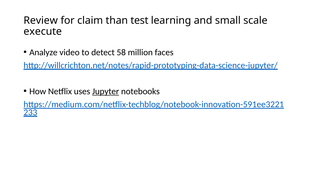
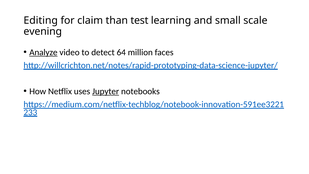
Review: Review -> Editing
execute: execute -> evening
Analyze underline: none -> present
58: 58 -> 64
